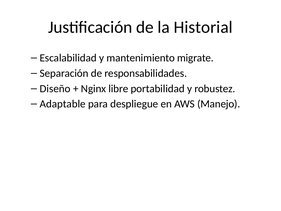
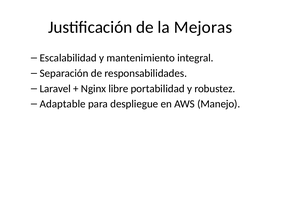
Historial: Historial -> Mejoras
migrate: migrate -> integral
Diseño: Diseño -> Laravel
